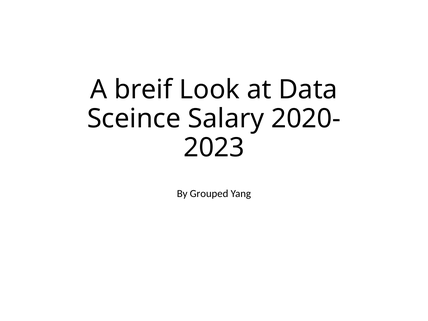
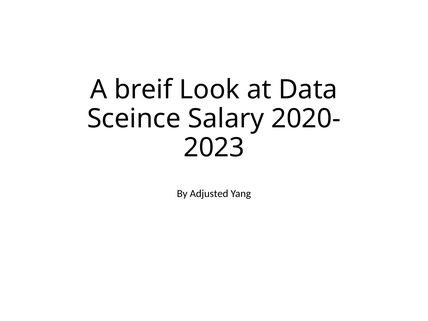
Grouped: Grouped -> Adjusted
